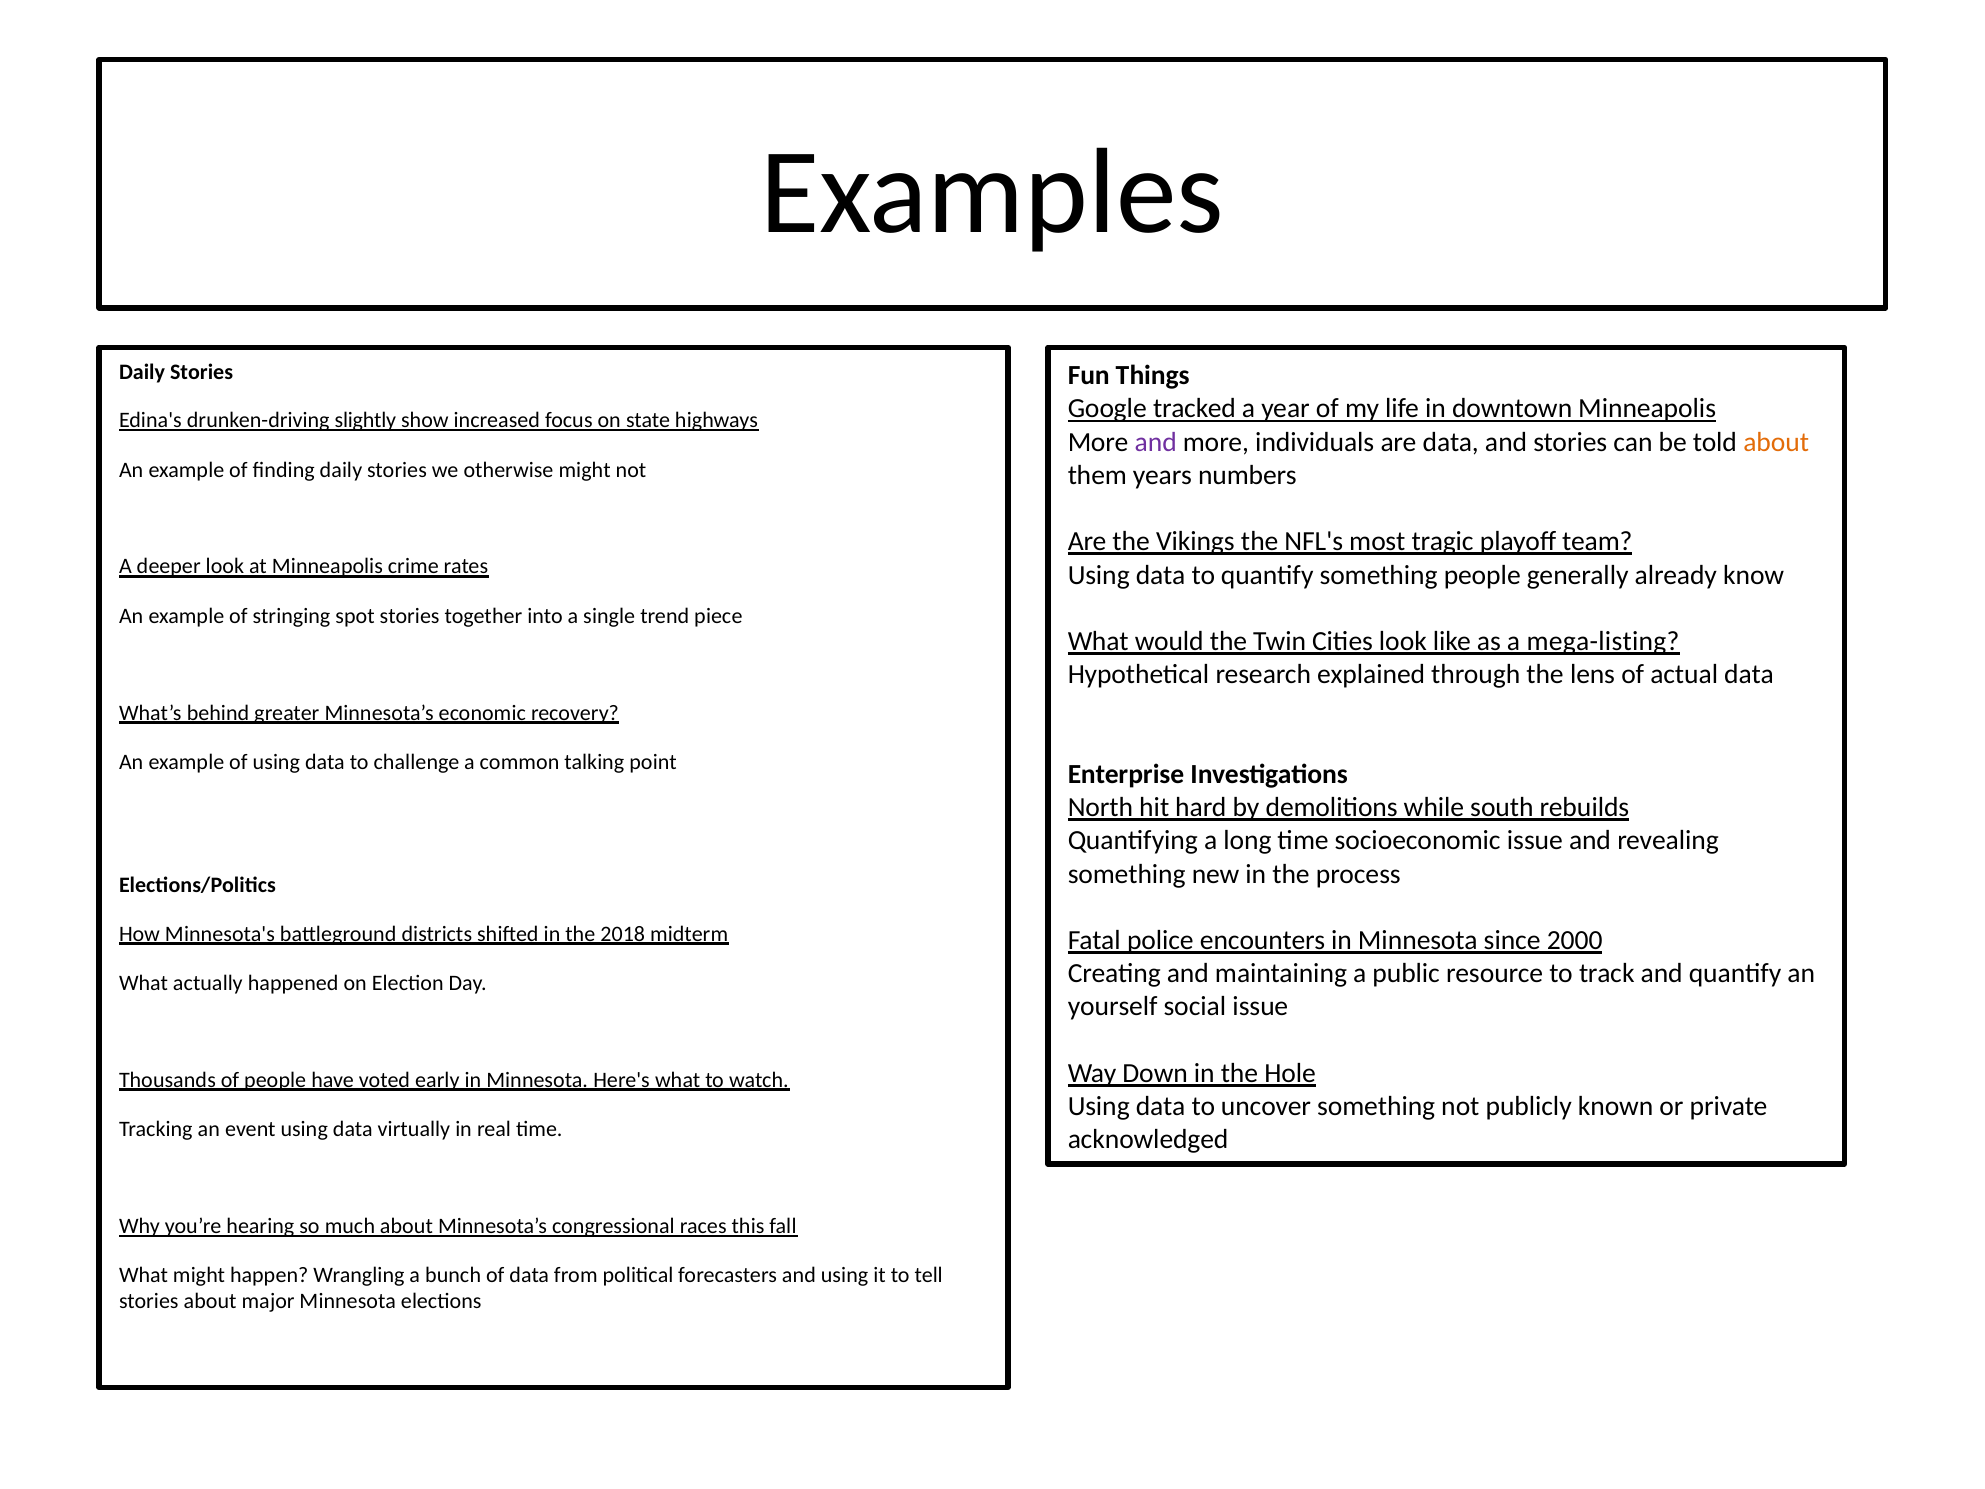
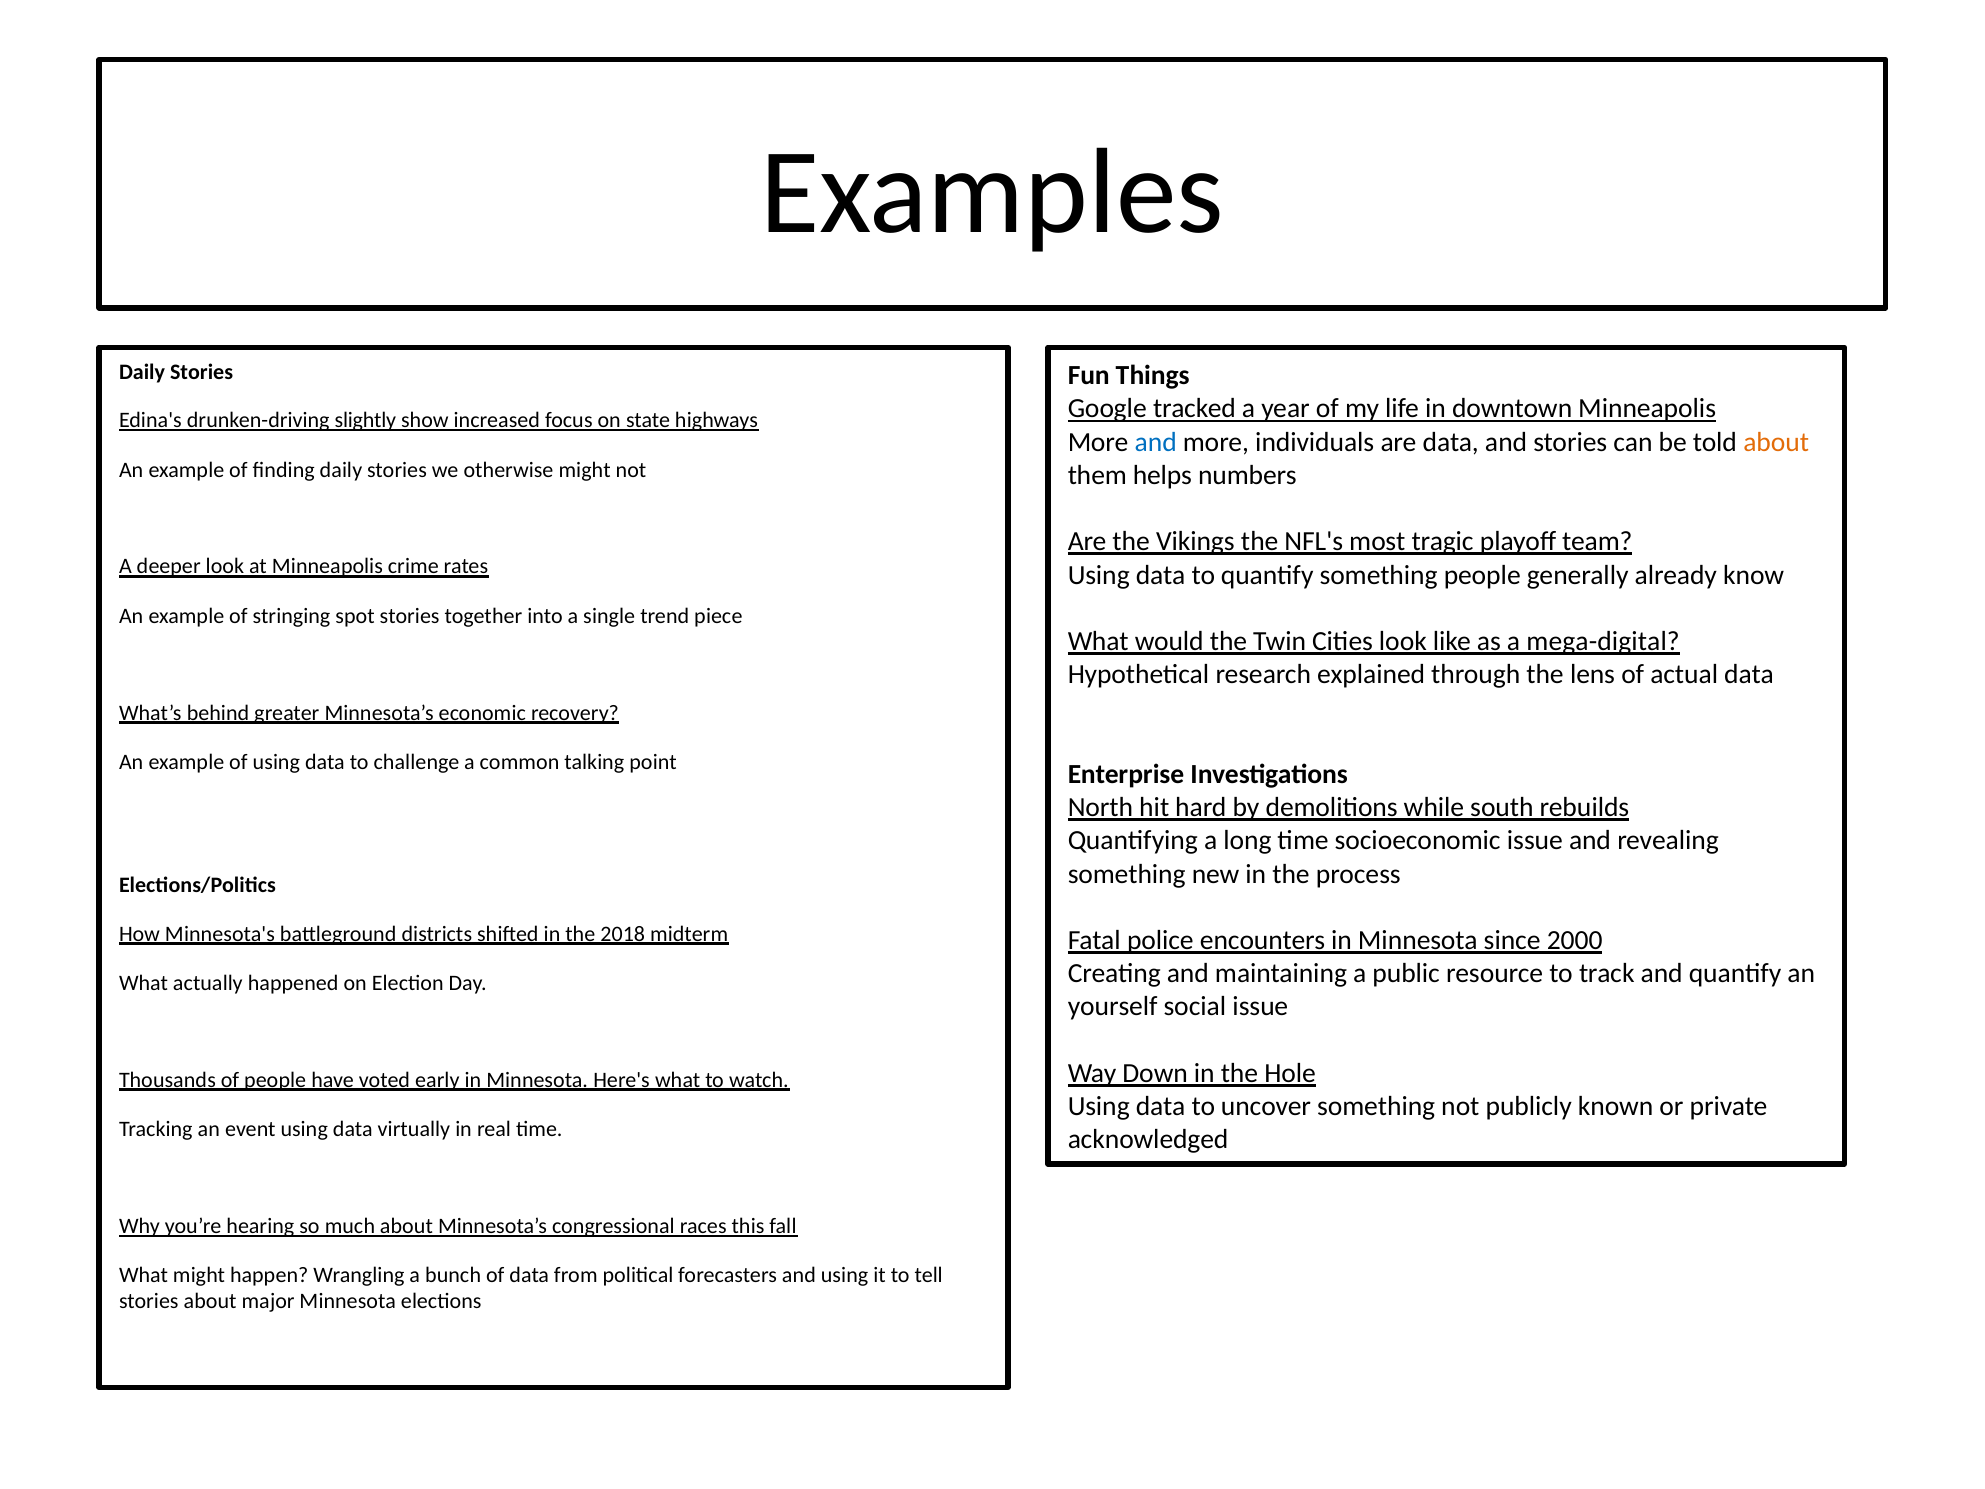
and at (1156, 442) colour: purple -> blue
years: years -> helps
mega-listing: mega-listing -> mega-digital
